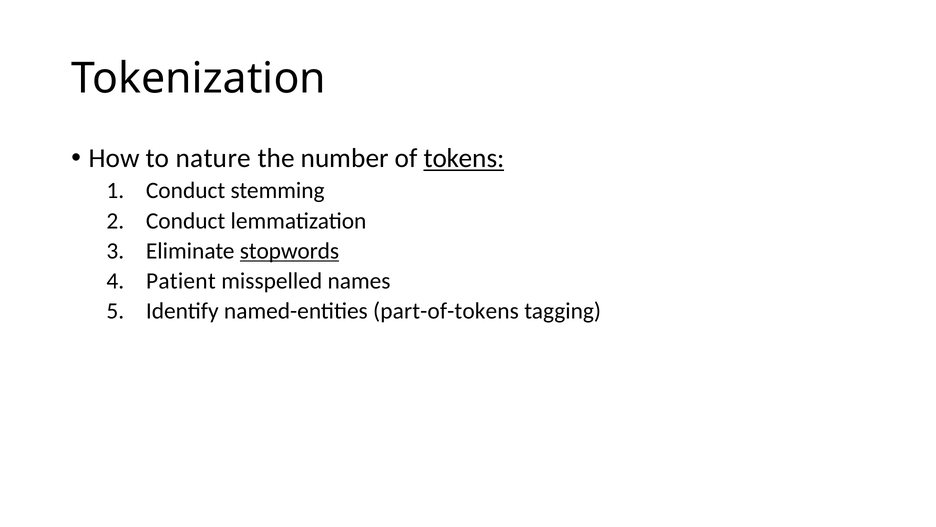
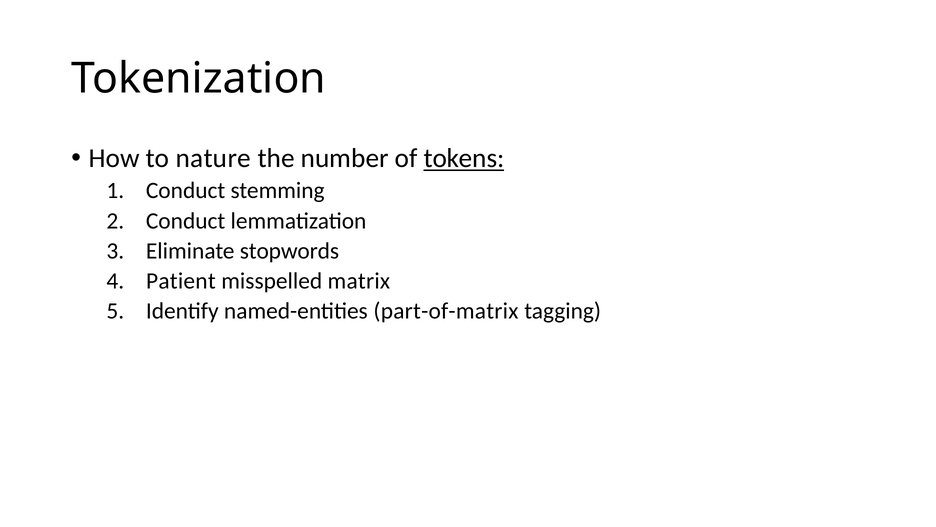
stopwords underline: present -> none
names: names -> matrix
part-of-tokens: part-of-tokens -> part-of-matrix
